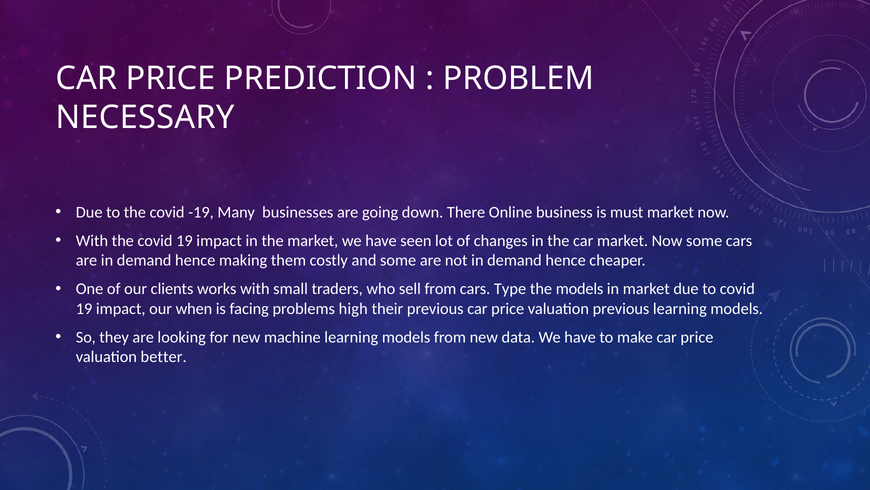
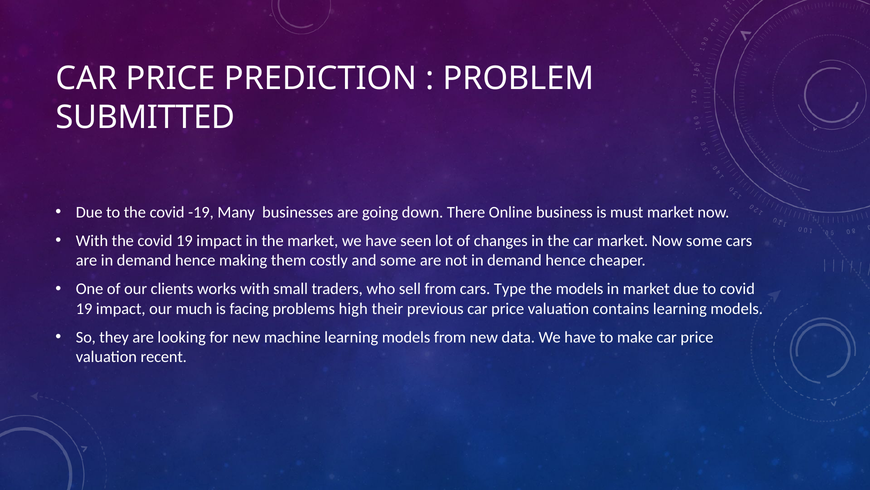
NECESSARY: NECESSARY -> SUBMITTED
when: when -> much
valuation previous: previous -> contains
better: better -> recent
